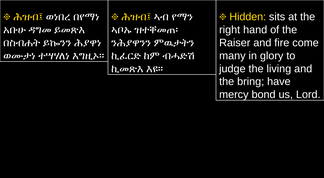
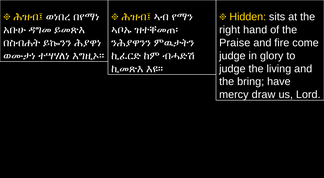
Raiser: Raiser -> Praise
many at (232, 56): many -> judge
bond: bond -> draw
